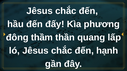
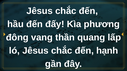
thầm: thầm -> vang
